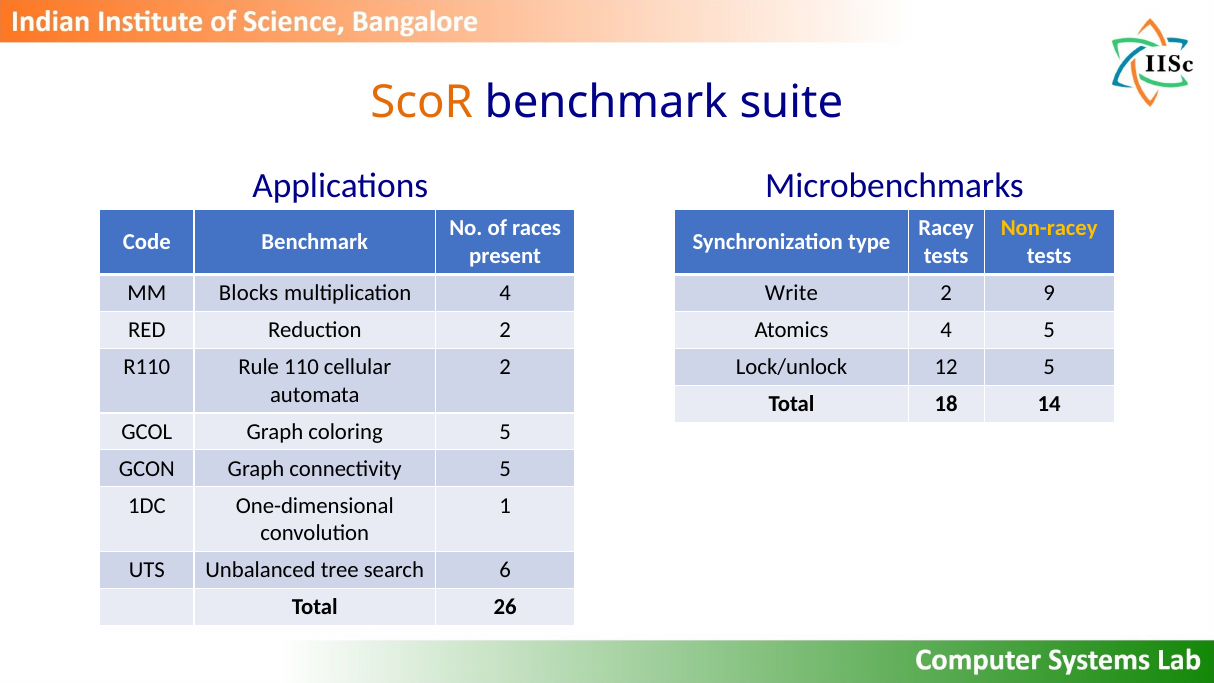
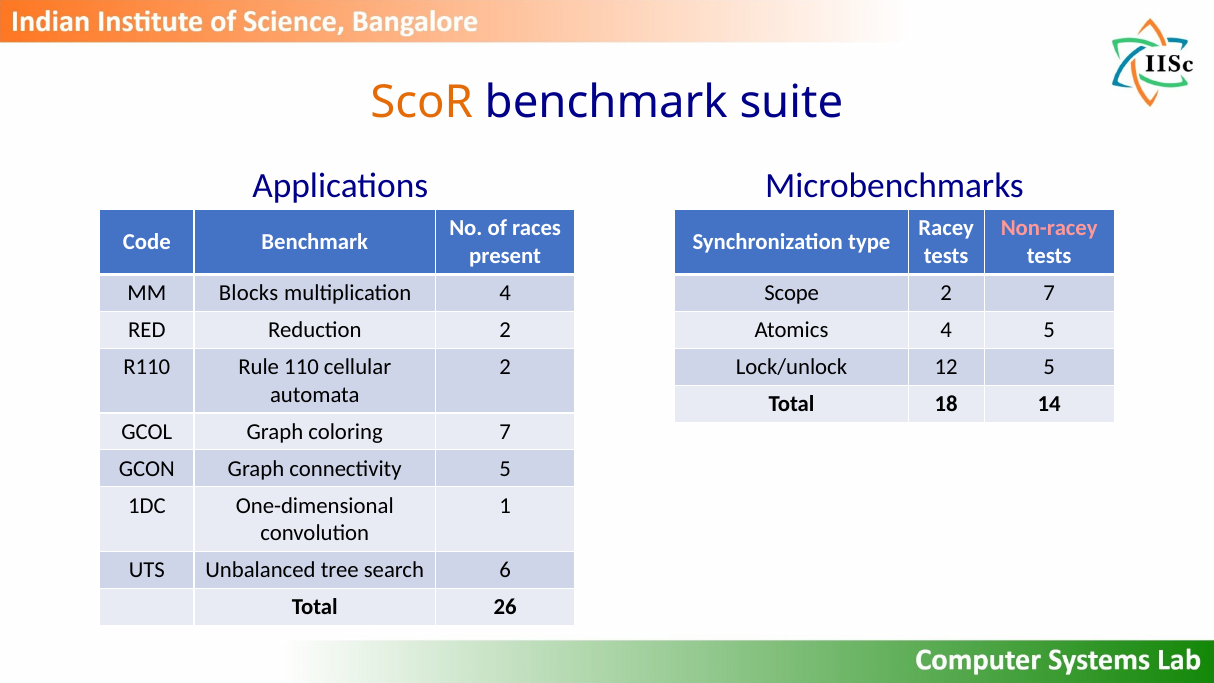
Non-racey colour: yellow -> pink
Write: Write -> Scope
2 9: 9 -> 7
coloring 5: 5 -> 7
